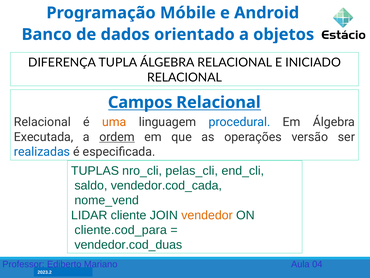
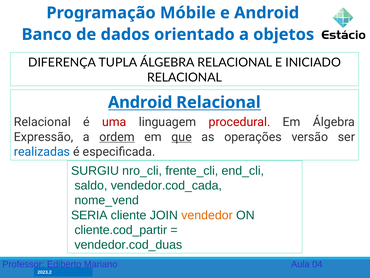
Campos at (140, 102): Campos -> Android
uma colour: orange -> red
procedural colour: blue -> red
Executada: Executada -> Expressão
que underline: none -> present
TUPLAS: TUPLAS -> SURGIU
pelas_cli: pelas_cli -> frente_cli
LIDAR: LIDAR -> SERIA
cliente.cod_para: cliente.cod_para -> cliente.cod_partir
